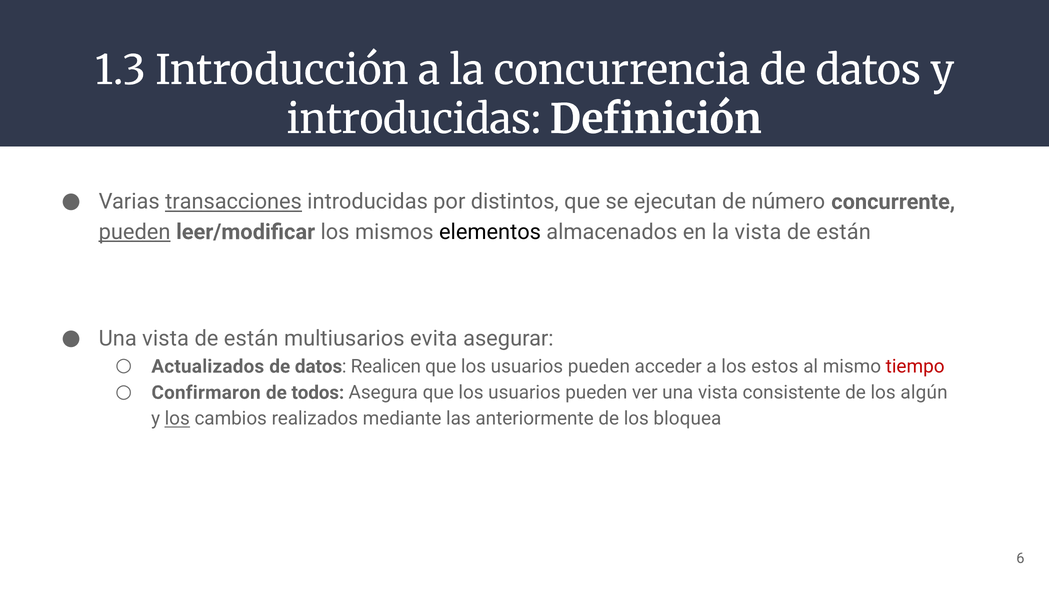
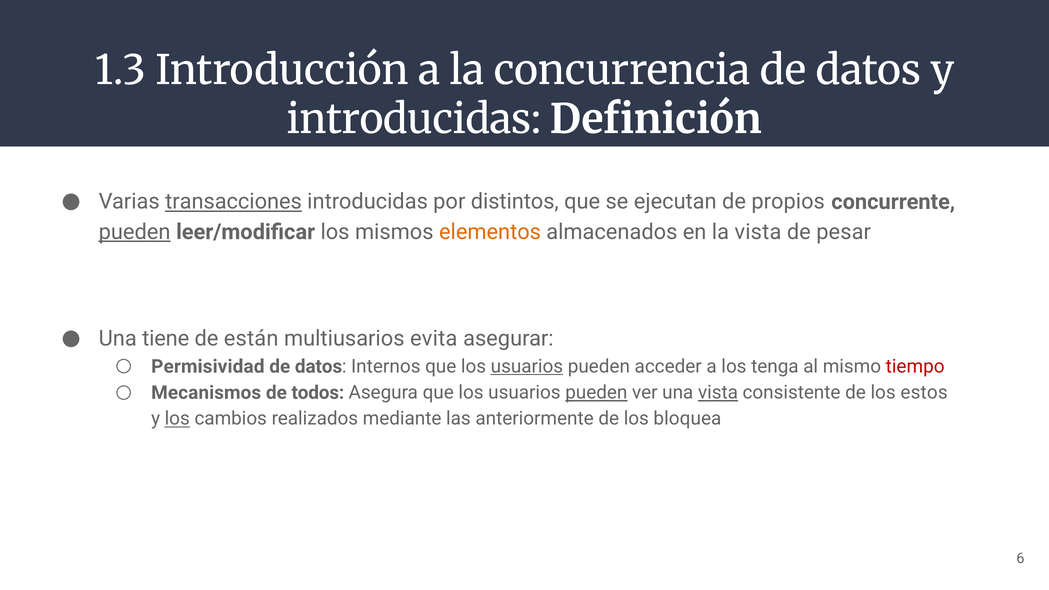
número: número -> propios
elementos colour: black -> orange
están at (844, 232): están -> pesar
vista at (166, 339): vista -> tiene
Actualizados: Actualizados -> Permisividad
Realicen: Realicen -> Internos
usuarios at (527, 367) underline: none -> present
estos: estos -> tenga
Confirmaron: Confirmaron -> Mecanismos
pueden at (596, 393) underline: none -> present
vista at (718, 393) underline: none -> present
algún: algún -> estos
